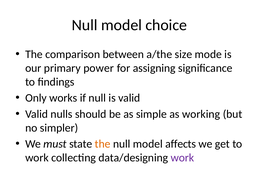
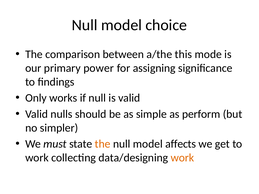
size: size -> this
working: working -> perform
work at (182, 158) colour: purple -> orange
